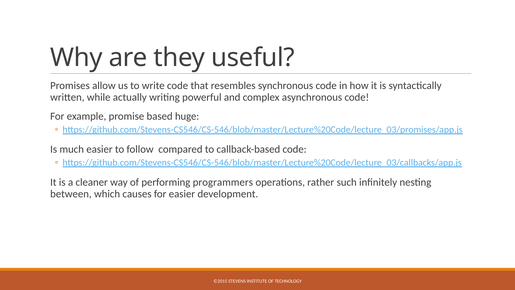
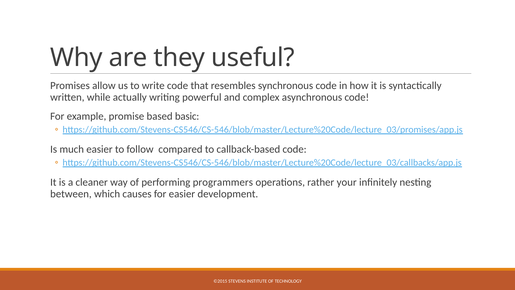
huge: huge -> basic
such: such -> your
